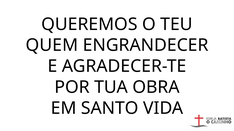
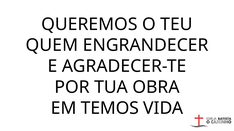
SANTO: SANTO -> TEMOS
